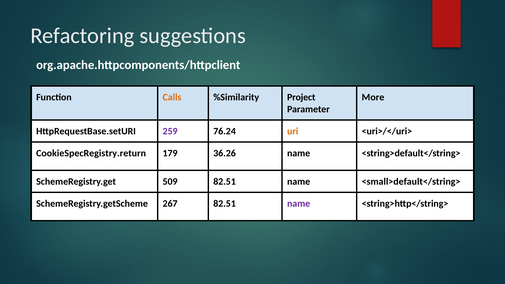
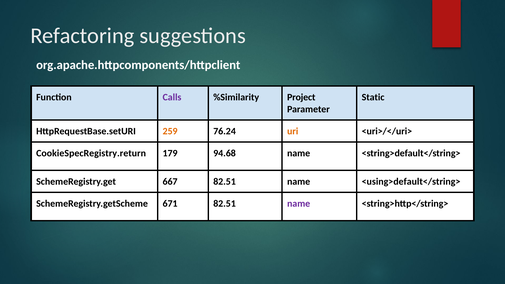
Calls colour: orange -> purple
More: More -> Static
259 colour: purple -> orange
36.26: 36.26 -> 94.68
509: 509 -> 667
<small>default</string>: <small>default</string> -> <using>default</string>
267: 267 -> 671
